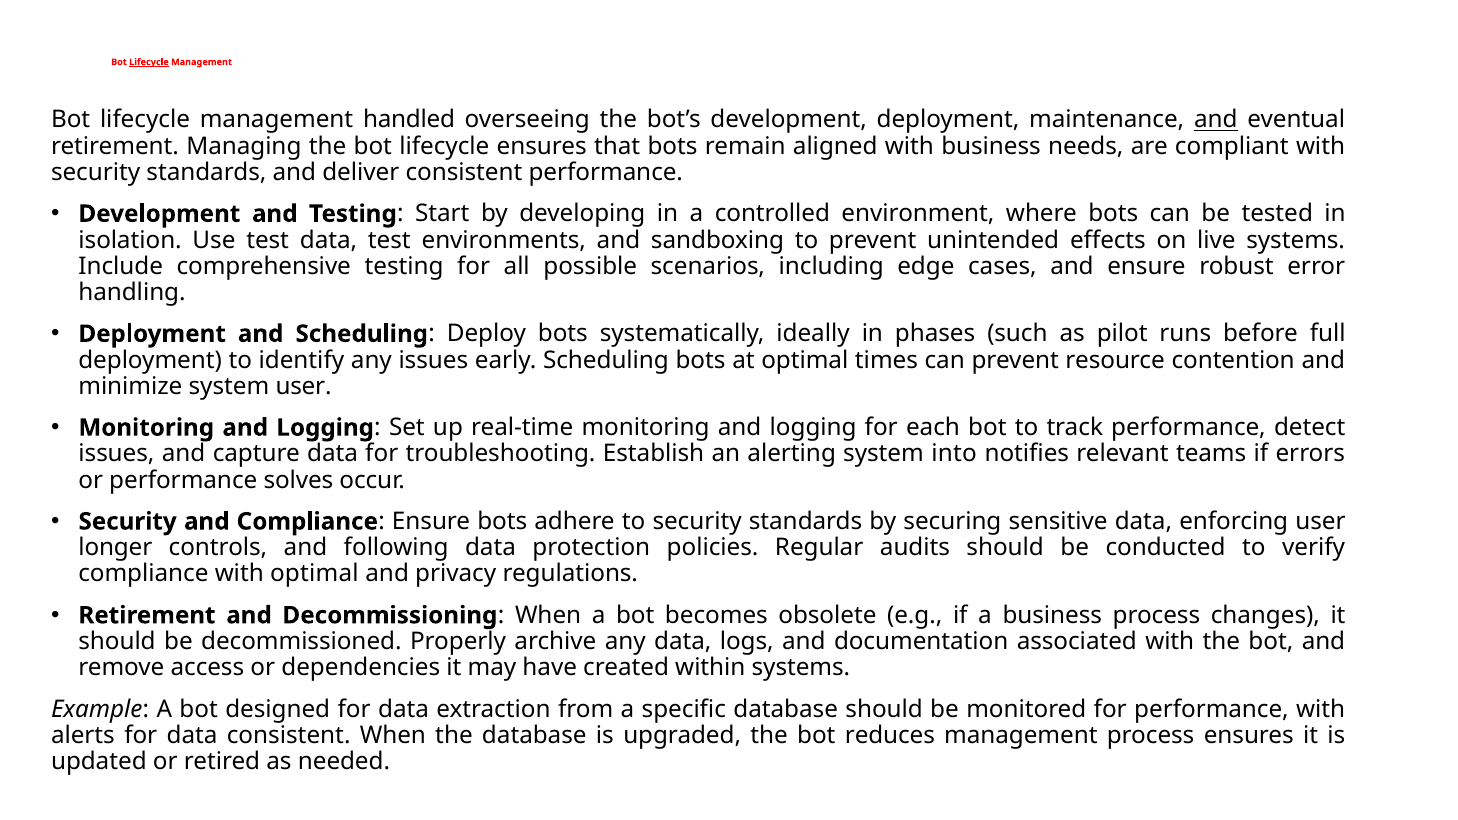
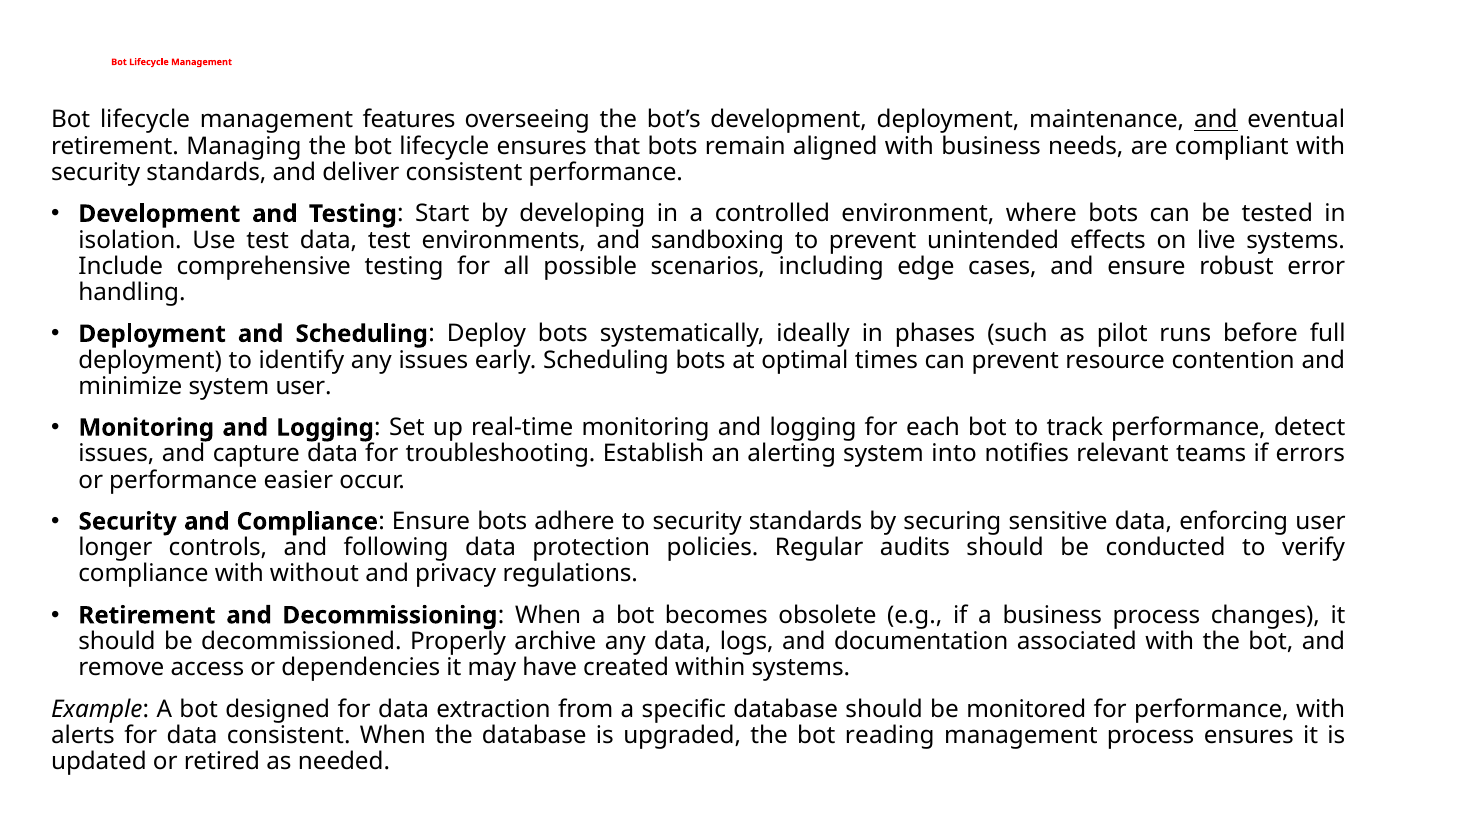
Lifecycle at (149, 62) underline: present -> none
handled: handled -> features
solves: solves -> easier
with optimal: optimal -> without
reduces: reduces -> reading
